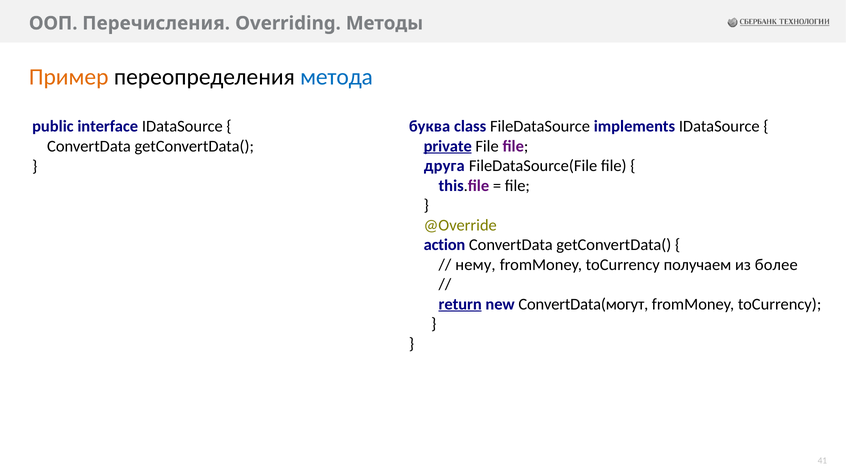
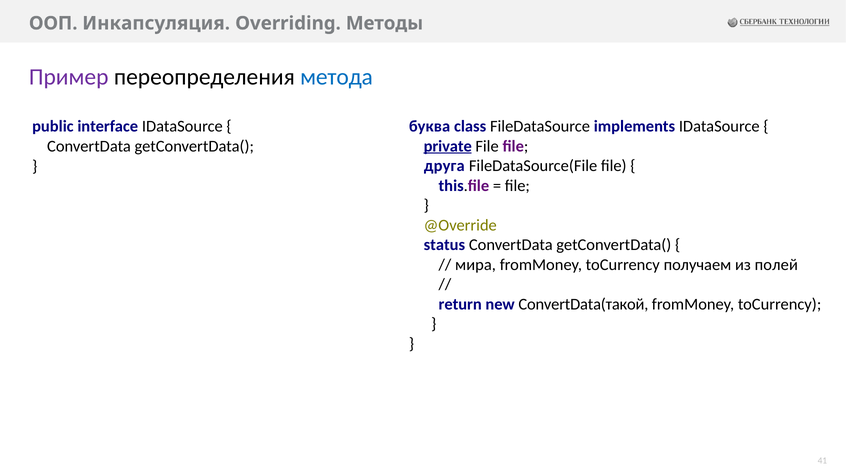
Перечисления: Перечисления -> Инкапсуляция
Пример colour: orange -> purple
action: action -> status
нему: нему -> мира
более: более -> полей
return underline: present -> none
ConvertData(могут: ConvertData(могут -> ConvertData(такой
